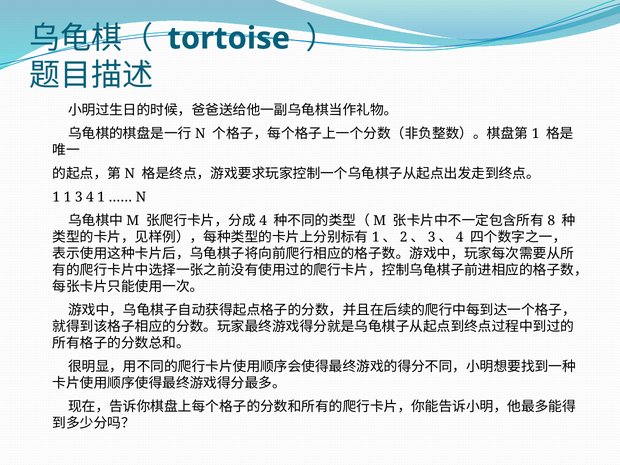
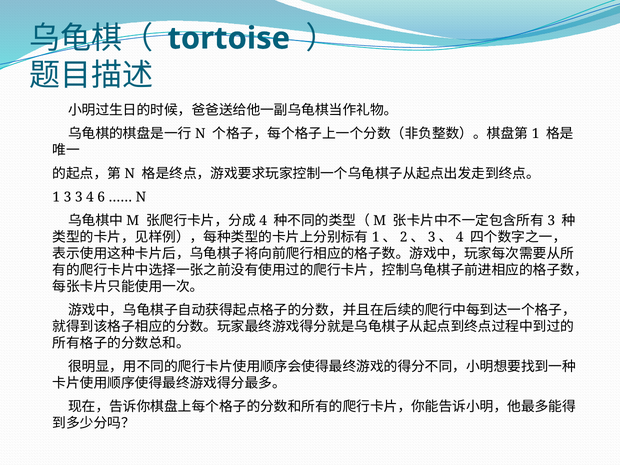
1 1: 1 -> 3
4 1: 1 -> 6
8 at (551, 221): 8 -> 3
